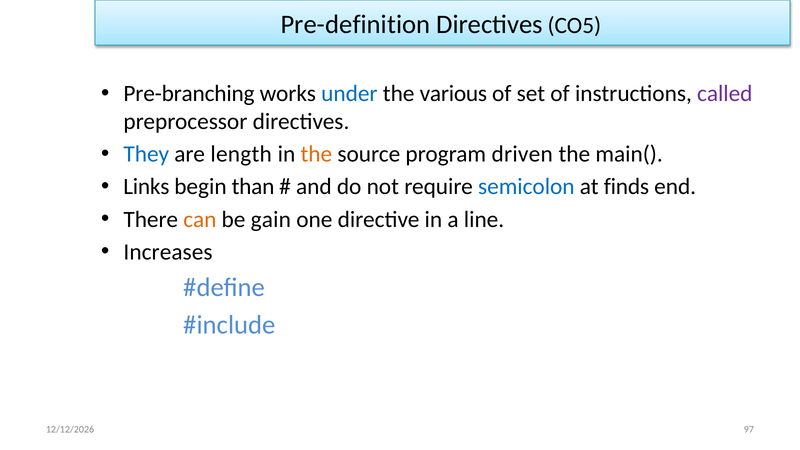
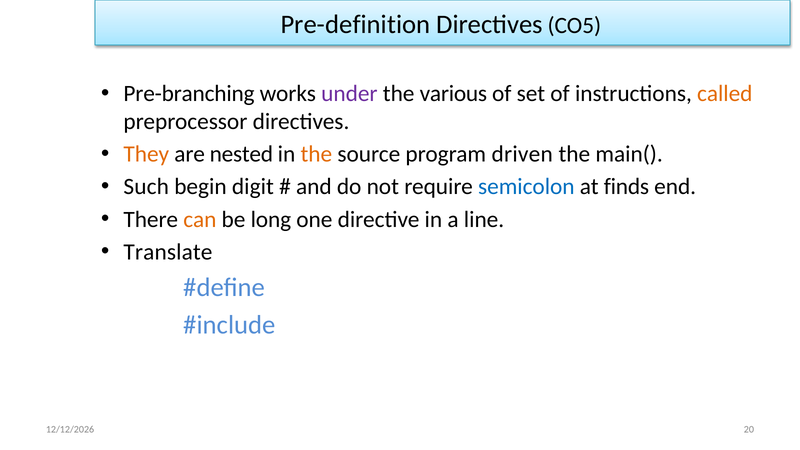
under colour: blue -> purple
called colour: purple -> orange
They colour: blue -> orange
length: length -> nested
Links: Links -> Such
than: than -> digit
gain: gain -> long
Increases: Increases -> Translate
97: 97 -> 20
